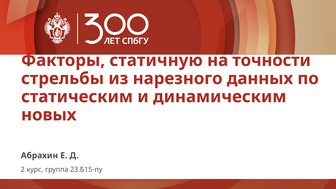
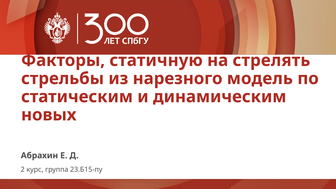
точности: точности -> стрелять
данных: данных -> модель
